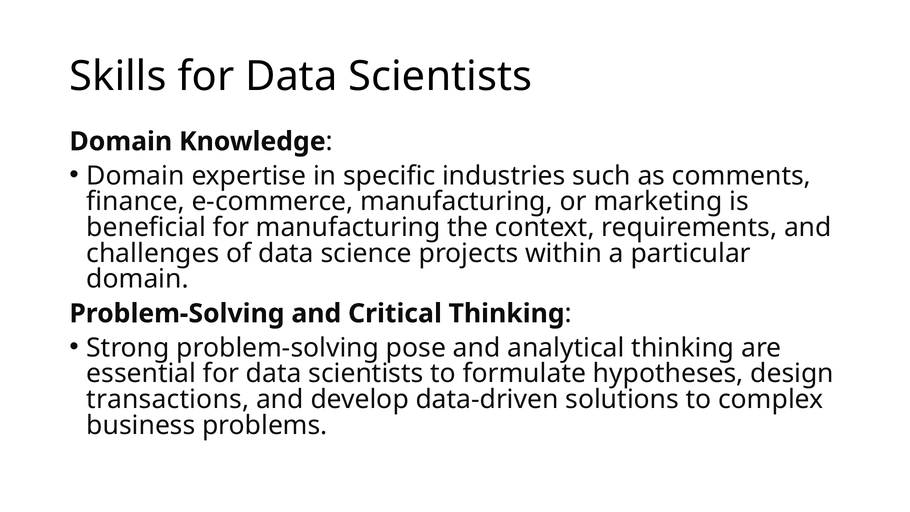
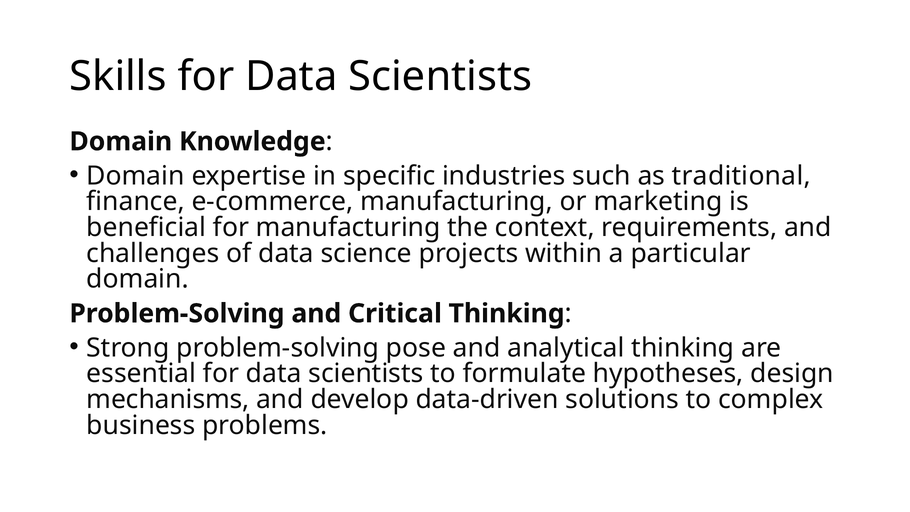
comments: comments -> traditional
transactions: transactions -> mechanisms
